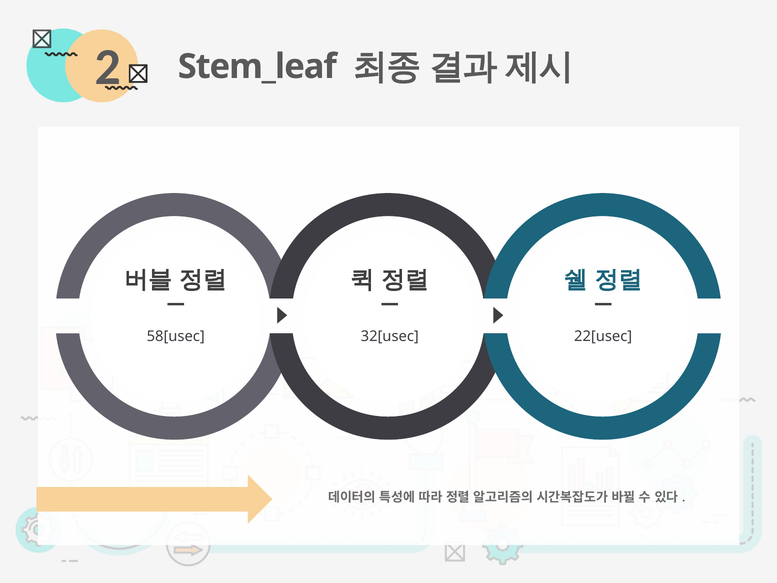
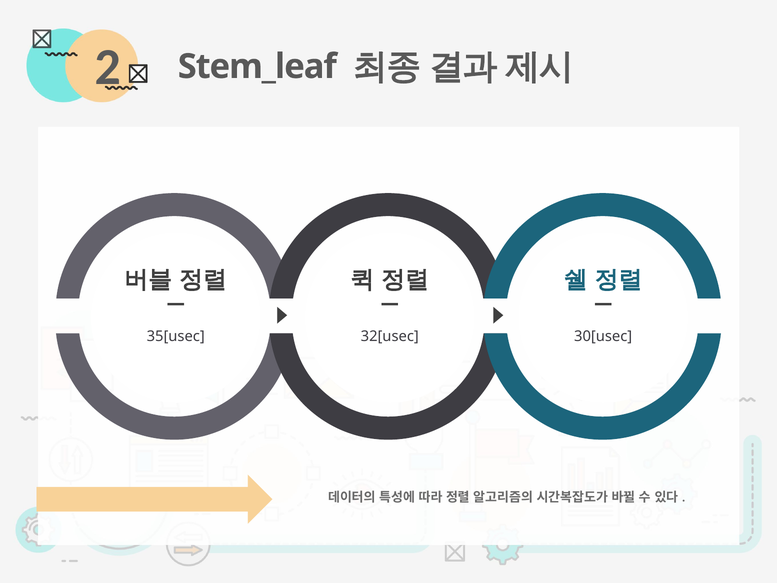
58[usec: 58[usec -> 35[usec
22[usec: 22[usec -> 30[usec
